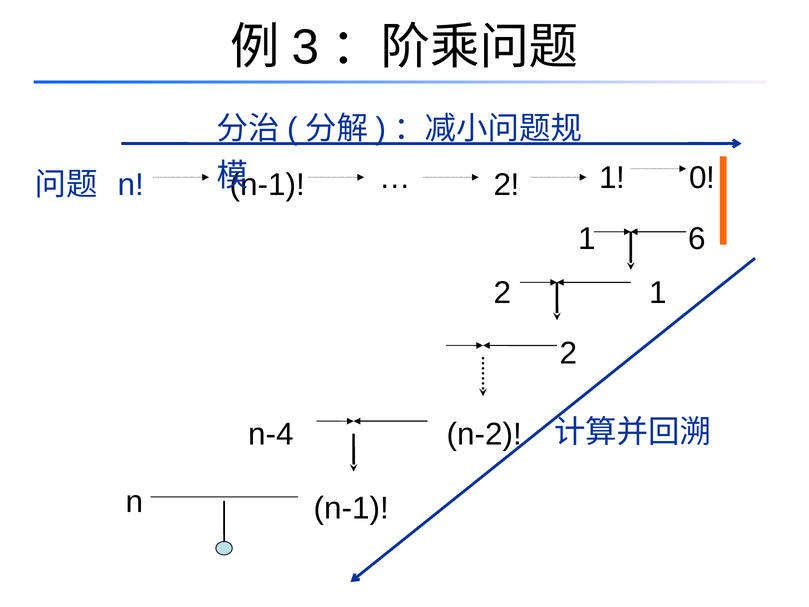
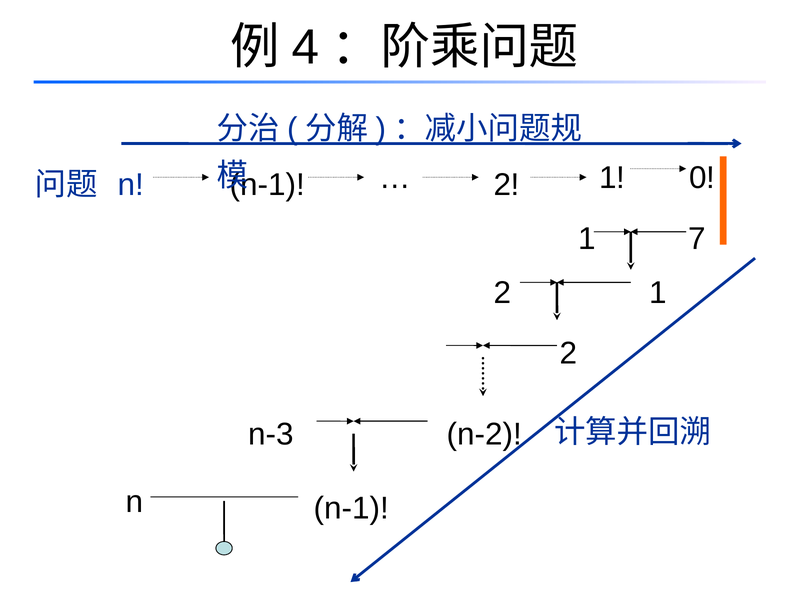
3: 3 -> 4
6: 6 -> 7
n-4: n-4 -> n-3
